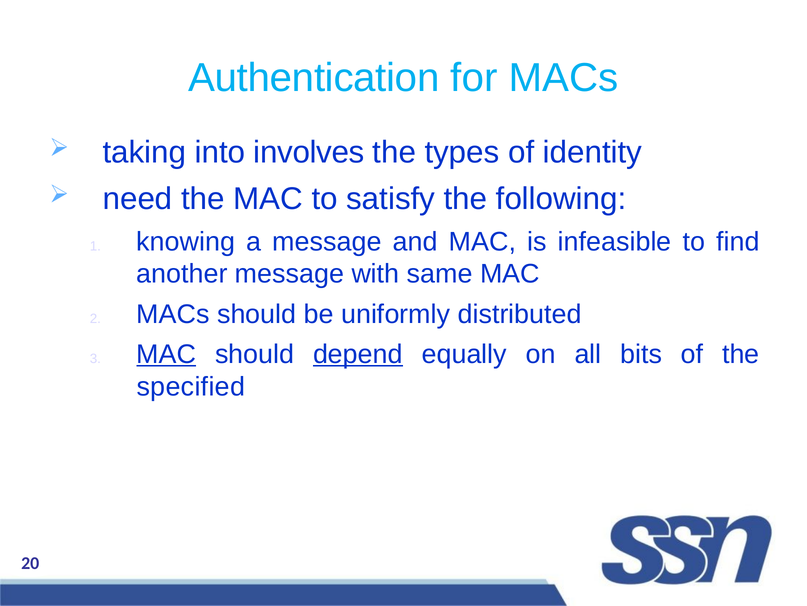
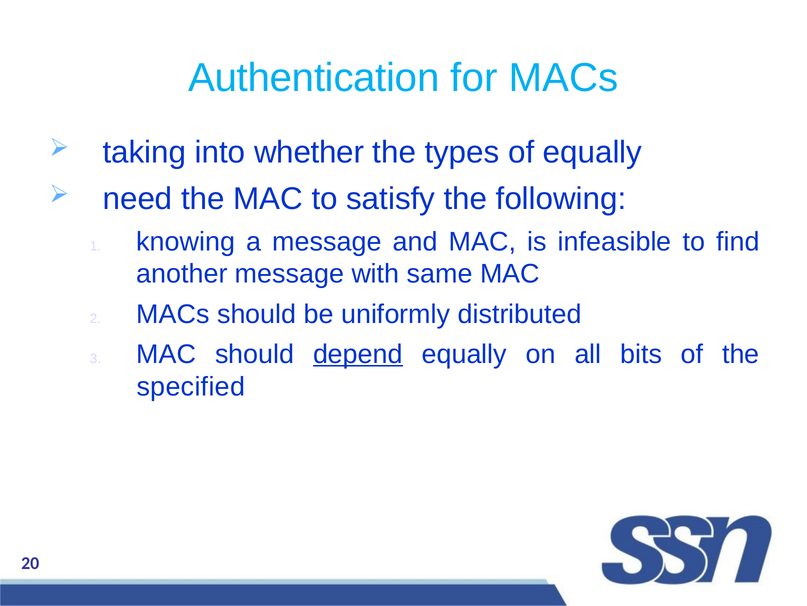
involves: involves -> whether
of identity: identity -> equally
MAC at (166, 354) underline: present -> none
